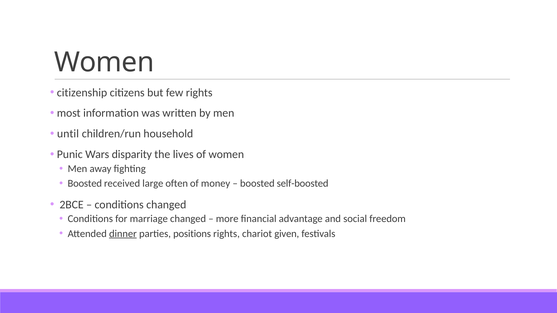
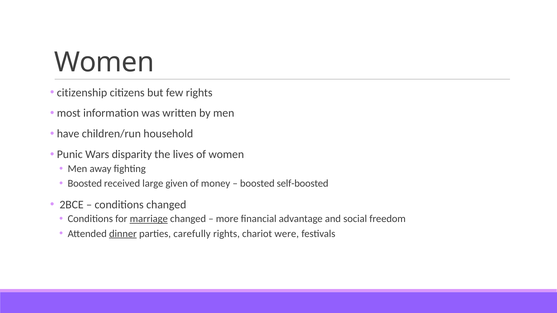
until: until -> have
often: often -> given
marriage underline: none -> present
positions: positions -> carefully
given: given -> were
